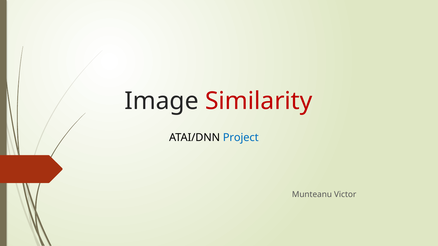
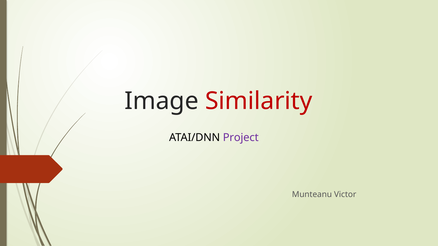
Project colour: blue -> purple
